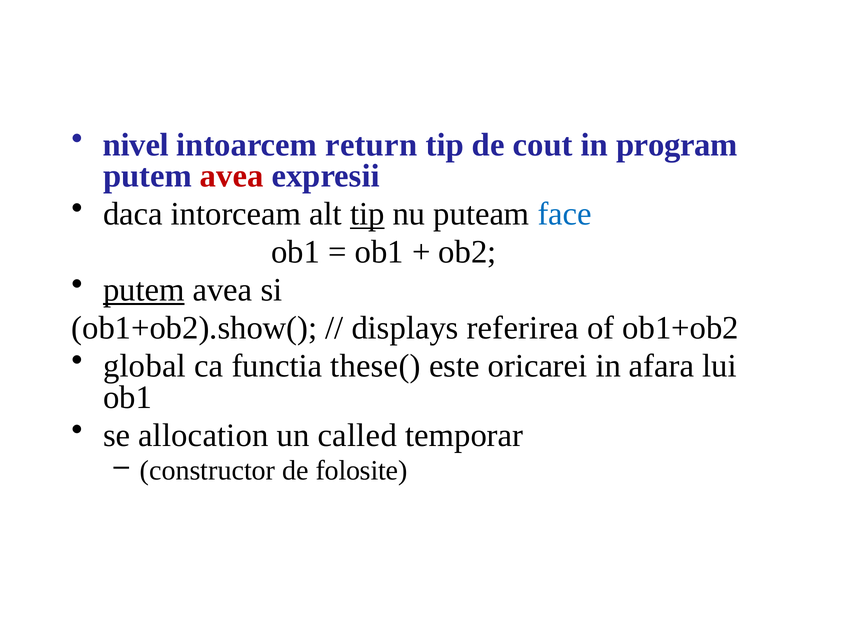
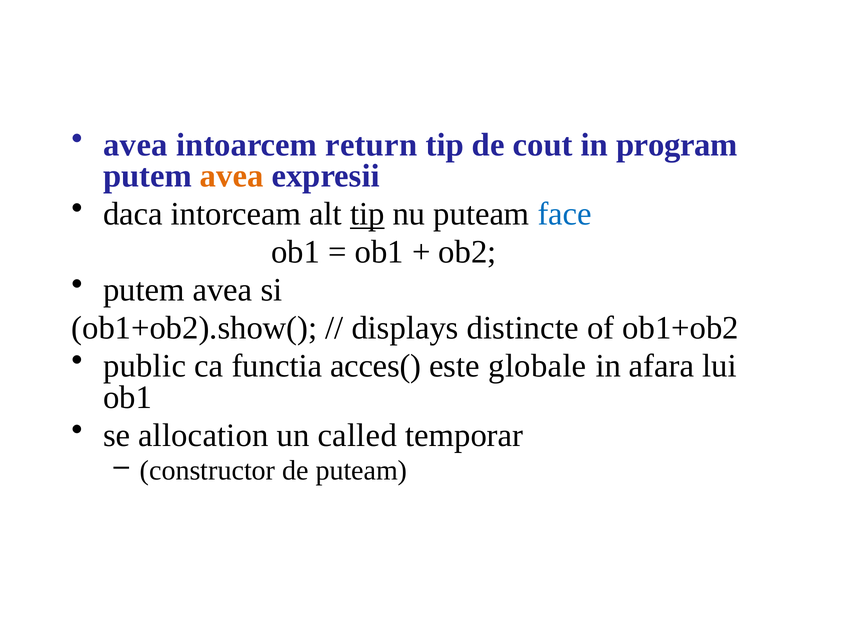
nivel at (136, 145): nivel -> avea
avea at (232, 176) colour: red -> orange
putem at (144, 290) underline: present -> none
referirea: referirea -> distincte
global: global -> public
these(: these( -> acces(
oricarei: oricarei -> globale
de folosite: folosite -> puteam
